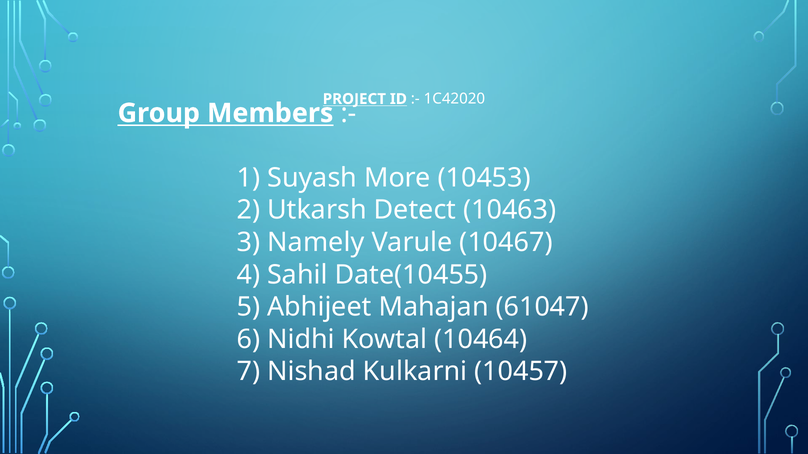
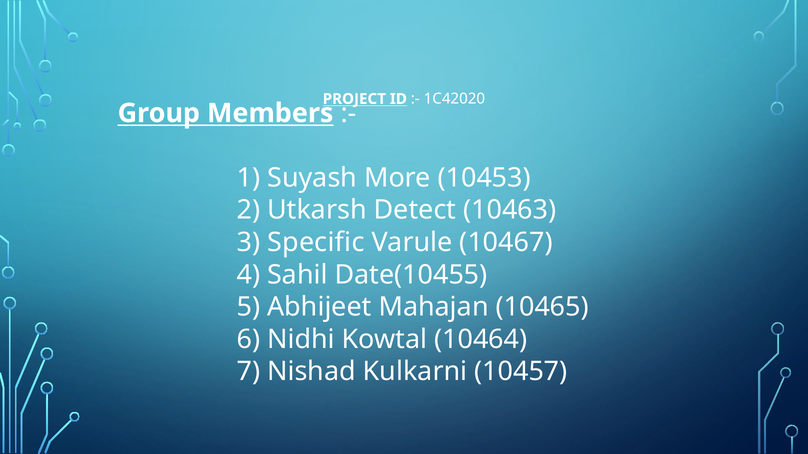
Namely: Namely -> Specific
61047: 61047 -> 10465
